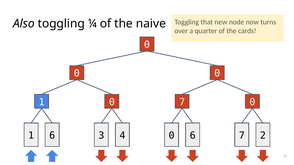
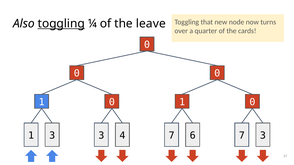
toggling at (61, 24) underline: none -> present
naive: naive -> leave
1 0 7: 7 -> 1
1 6: 6 -> 3
4 0: 0 -> 7
7 2: 2 -> 3
